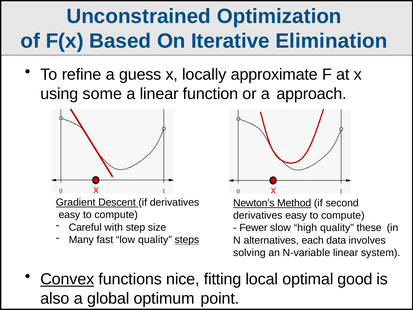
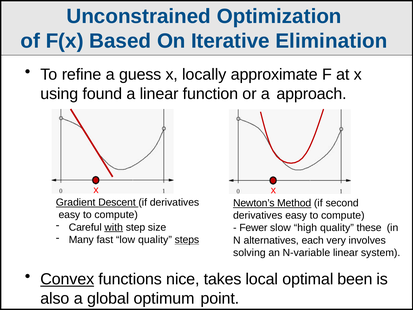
some: some -> found
with underline: none -> present
data: data -> very
fitting: fitting -> takes
good: good -> been
